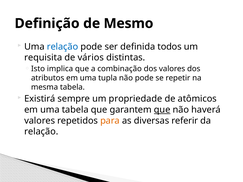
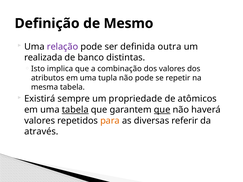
relação at (63, 47) colour: blue -> purple
todos: todos -> outra
requisita: requisita -> realizada
vários: vários -> banco
tabela at (75, 110) underline: none -> present
relação at (41, 132): relação -> através
